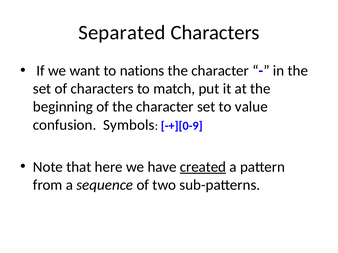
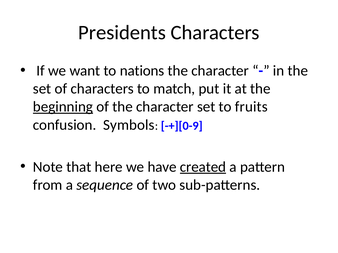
Separated: Separated -> Presidents
beginning underline: none -> present
value: value -> fruits
